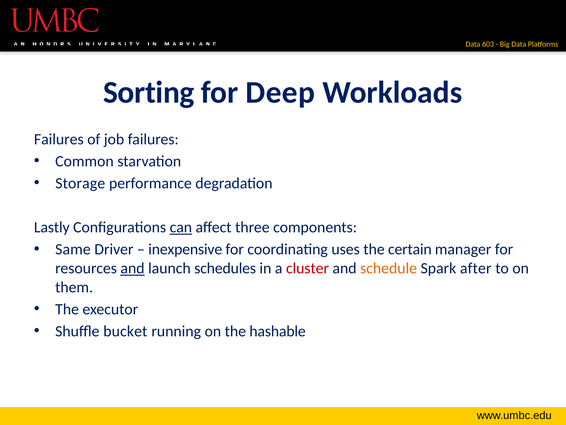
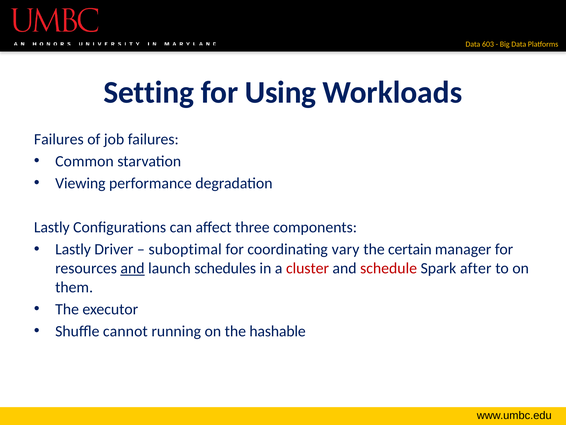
Sorting: Sorting -> Setting
Deep: Deep -> Using
Storage: Storage -> Viewing
can underline: present -> none
Same at (73, 249): Same -> Lastly
inexpensive: inexpensive -> suboptimal
uses: uses -> vary
schedule colour: orange -> red
bucket: bucket -> cannot
